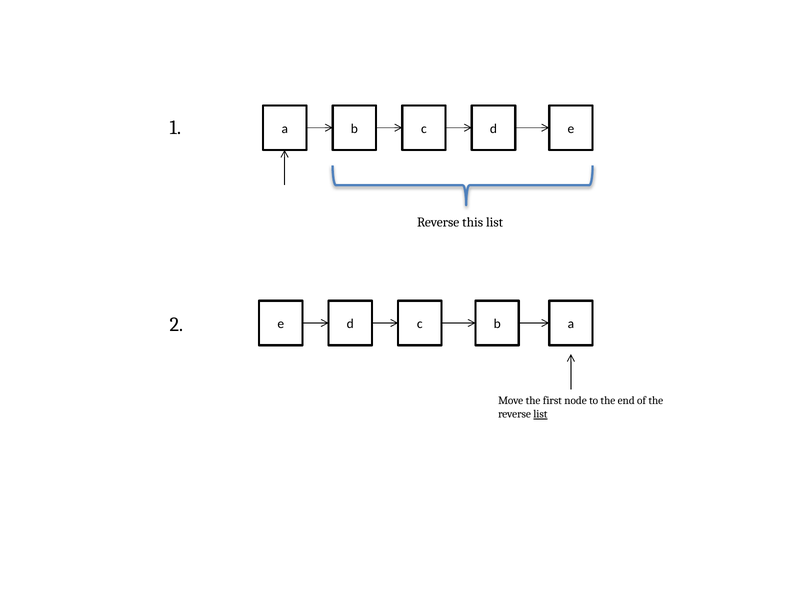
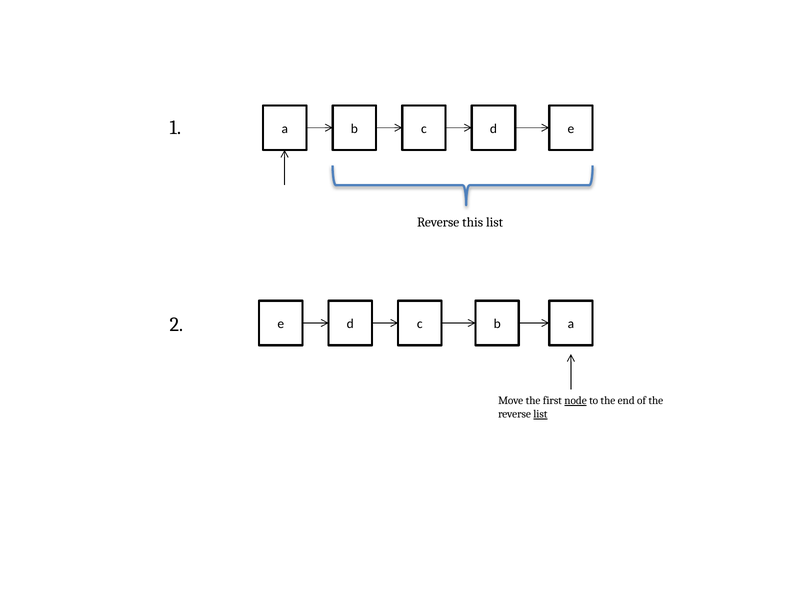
node underline: none -> present
